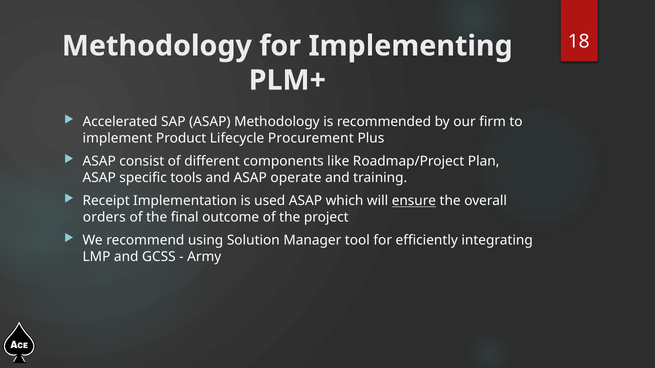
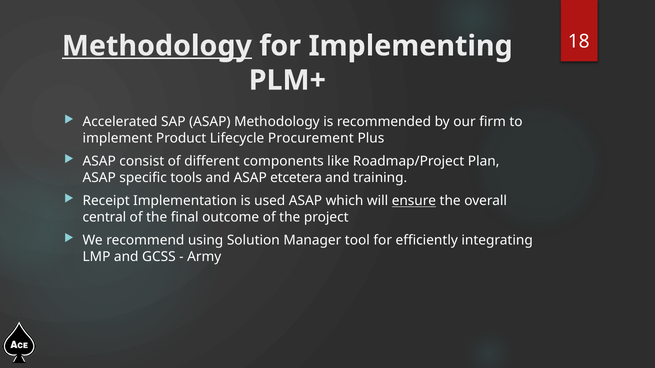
Methodology at (157, 46) underline: none -> present
operate: operate -> etcetera
orders: orders -> central
